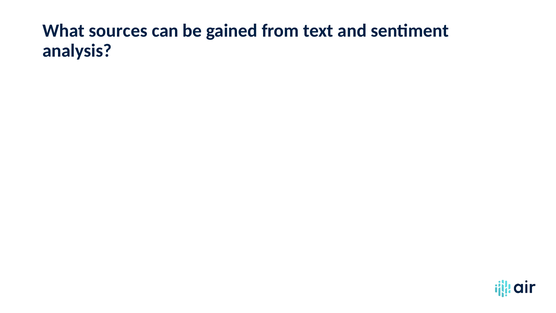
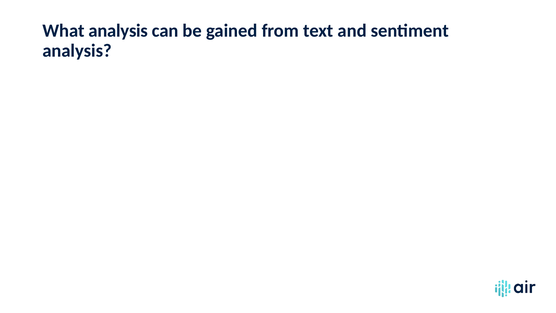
What sources: sources -> analysis
